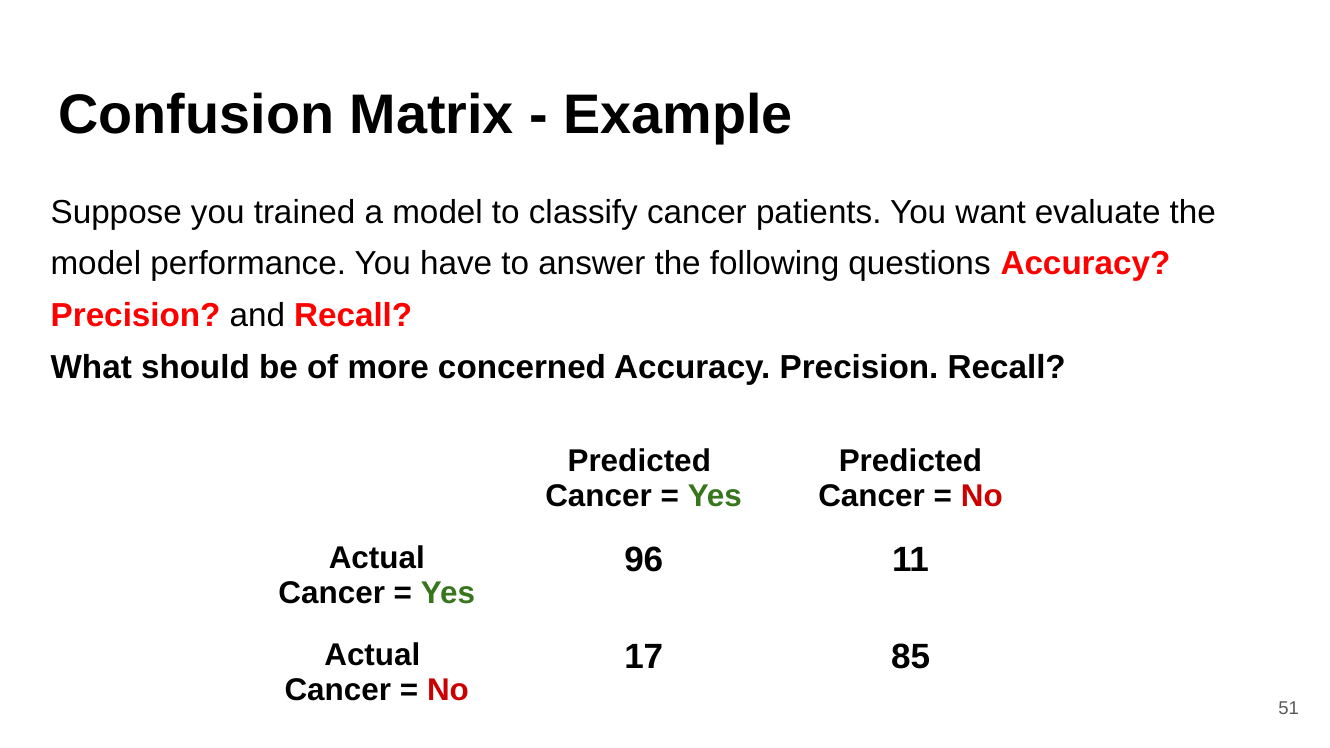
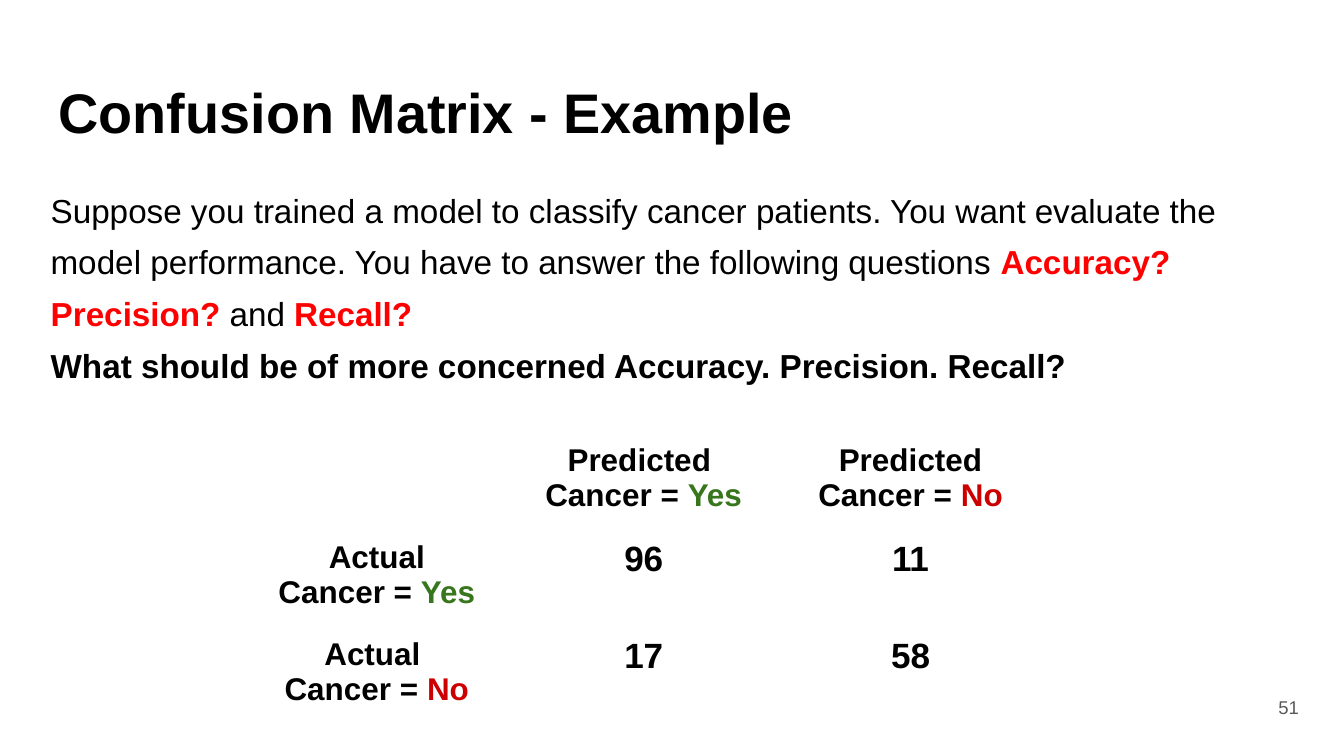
85: 85 -> 58
